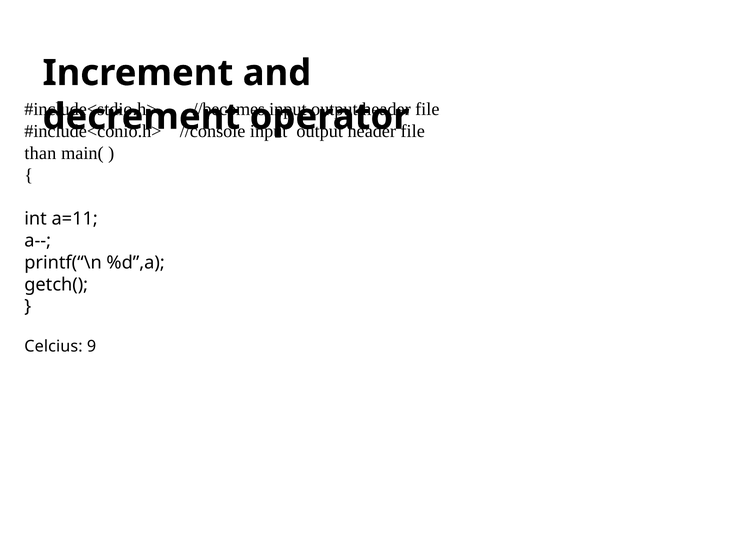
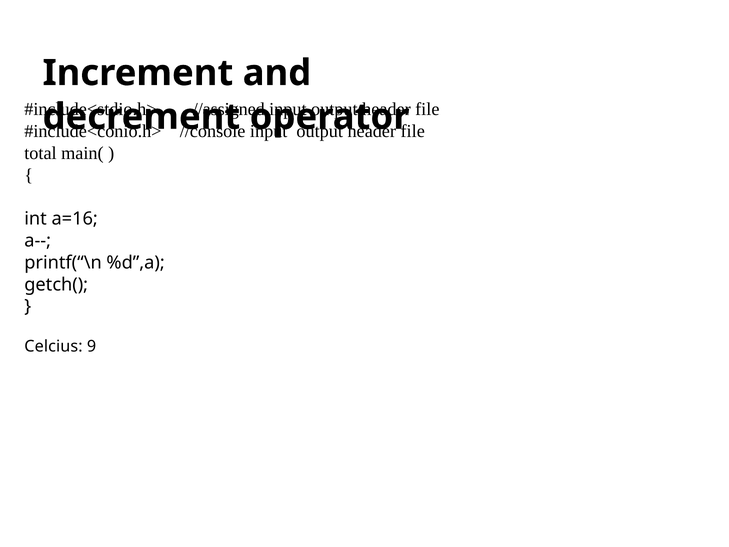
//becomes: //becomes -> //assigned
than: than -> total
a=11: a=11 -> a=16
